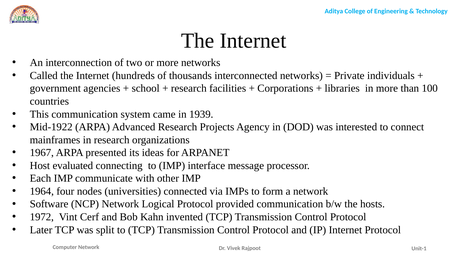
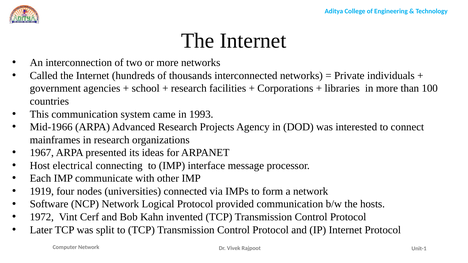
1939: 1939 -> 1993
Mid-1922: Mid-1922 -> Mid-1966
evaluated: evaluated -> electrical
1964: 1964 -> 1919
